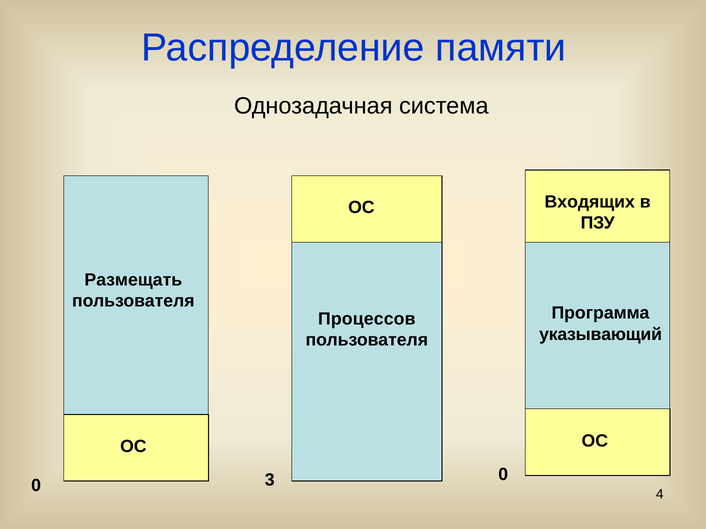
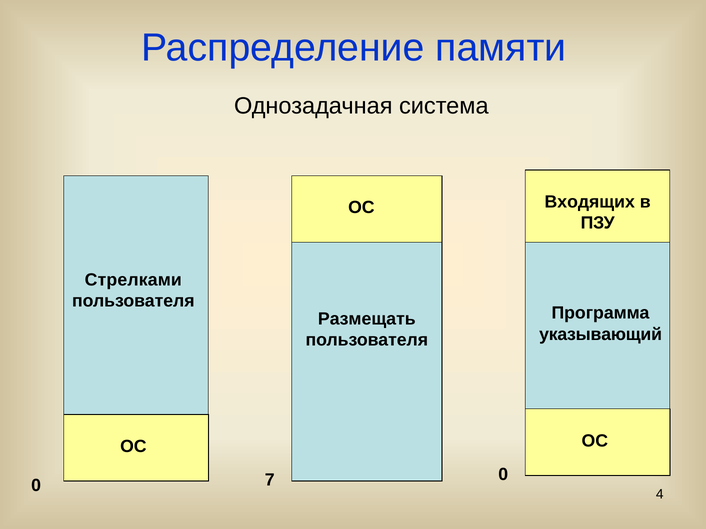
Размещать: Размещать -> Стрелками
Процессов: Процессов -> Размещать
3: 3 -> 7
